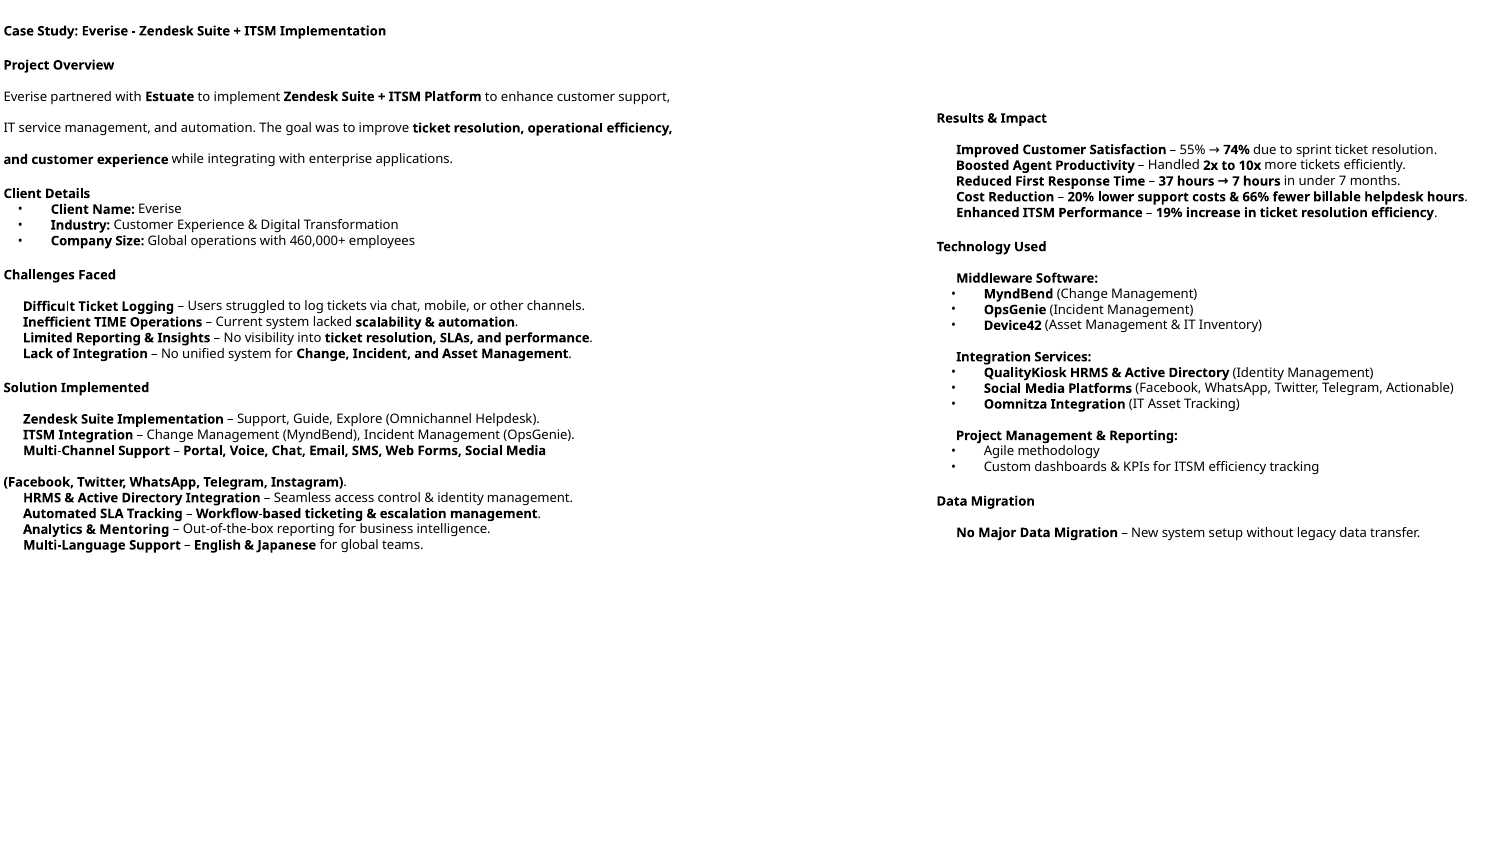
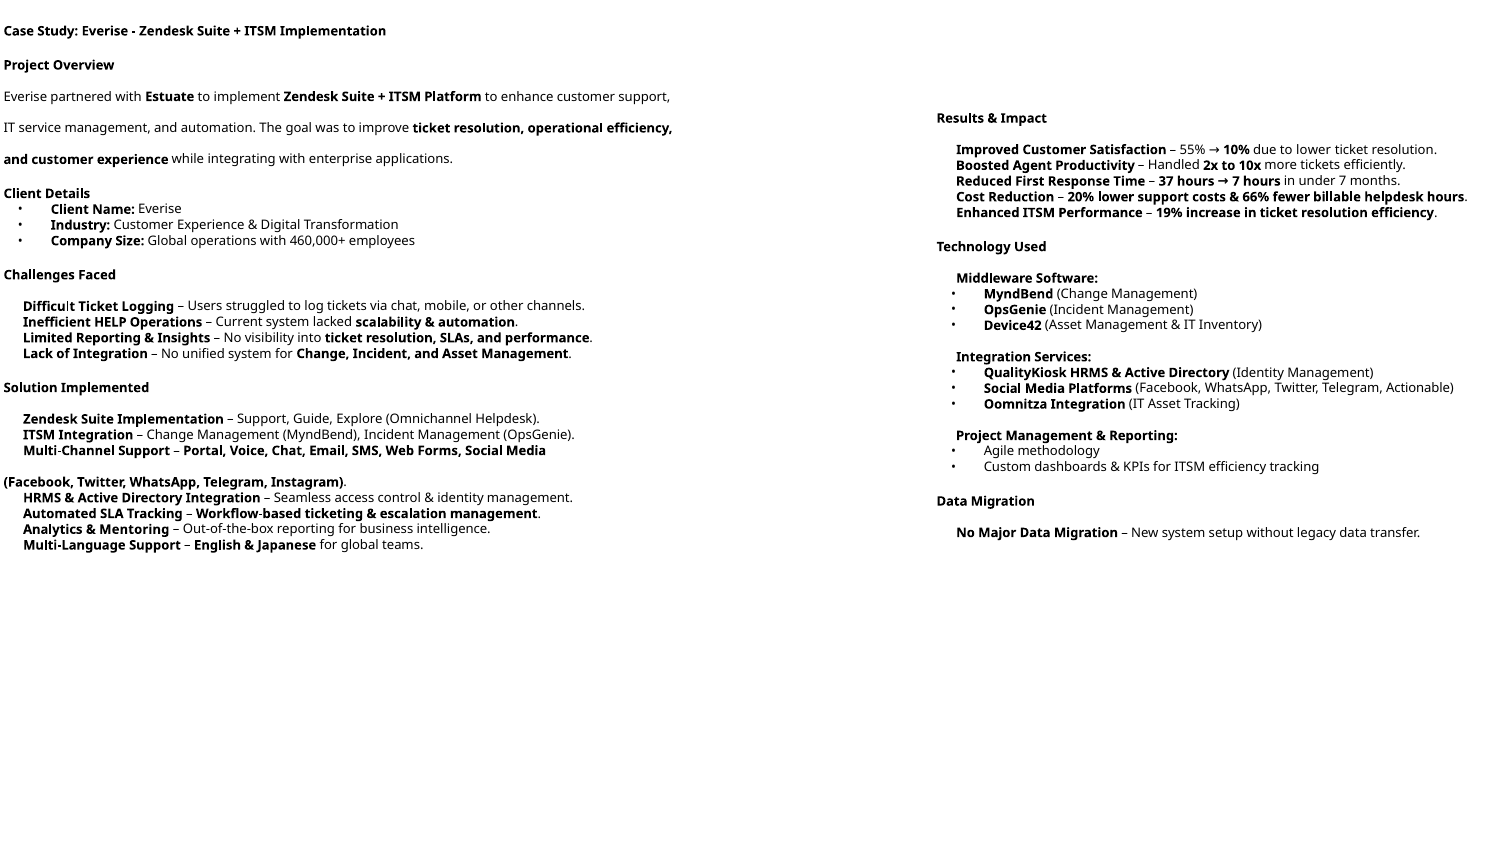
74%: 74% -> 10%
to sprint: sprint -> lower
Inefficient TIME: TIME -> HELP
